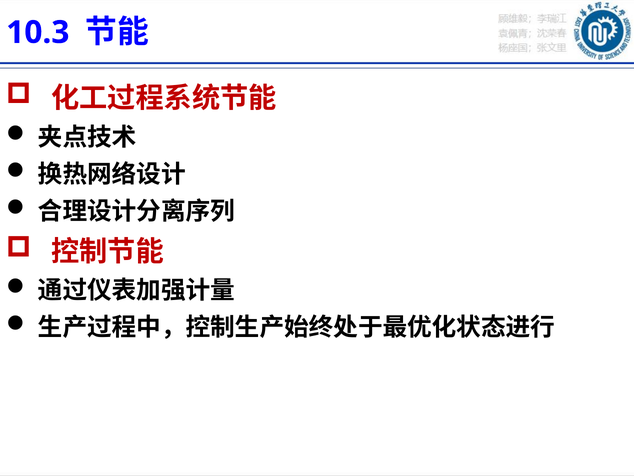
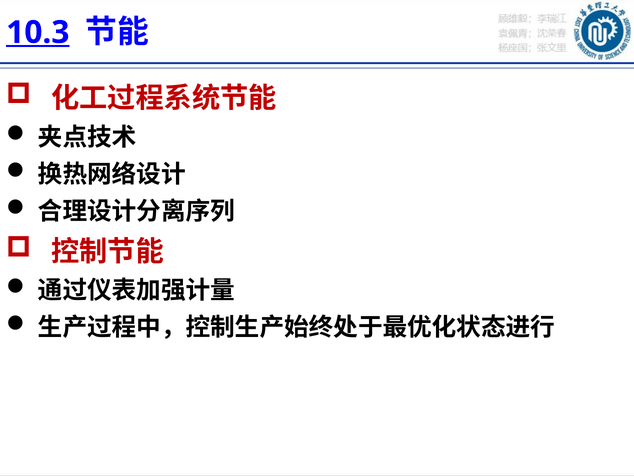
10.3 underline: none -> present
